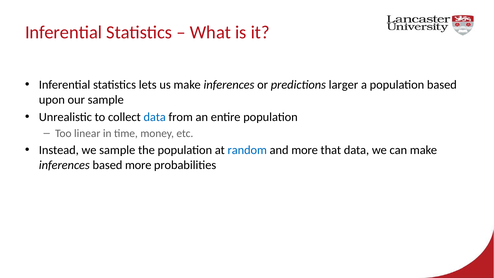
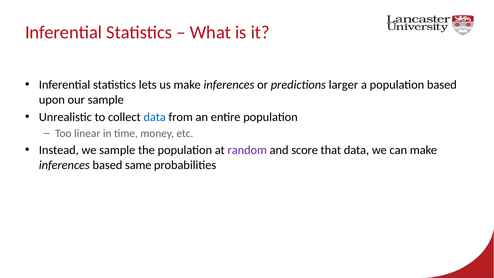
random colour: blue -> purple
and more: more -> score
based more: more -> same
